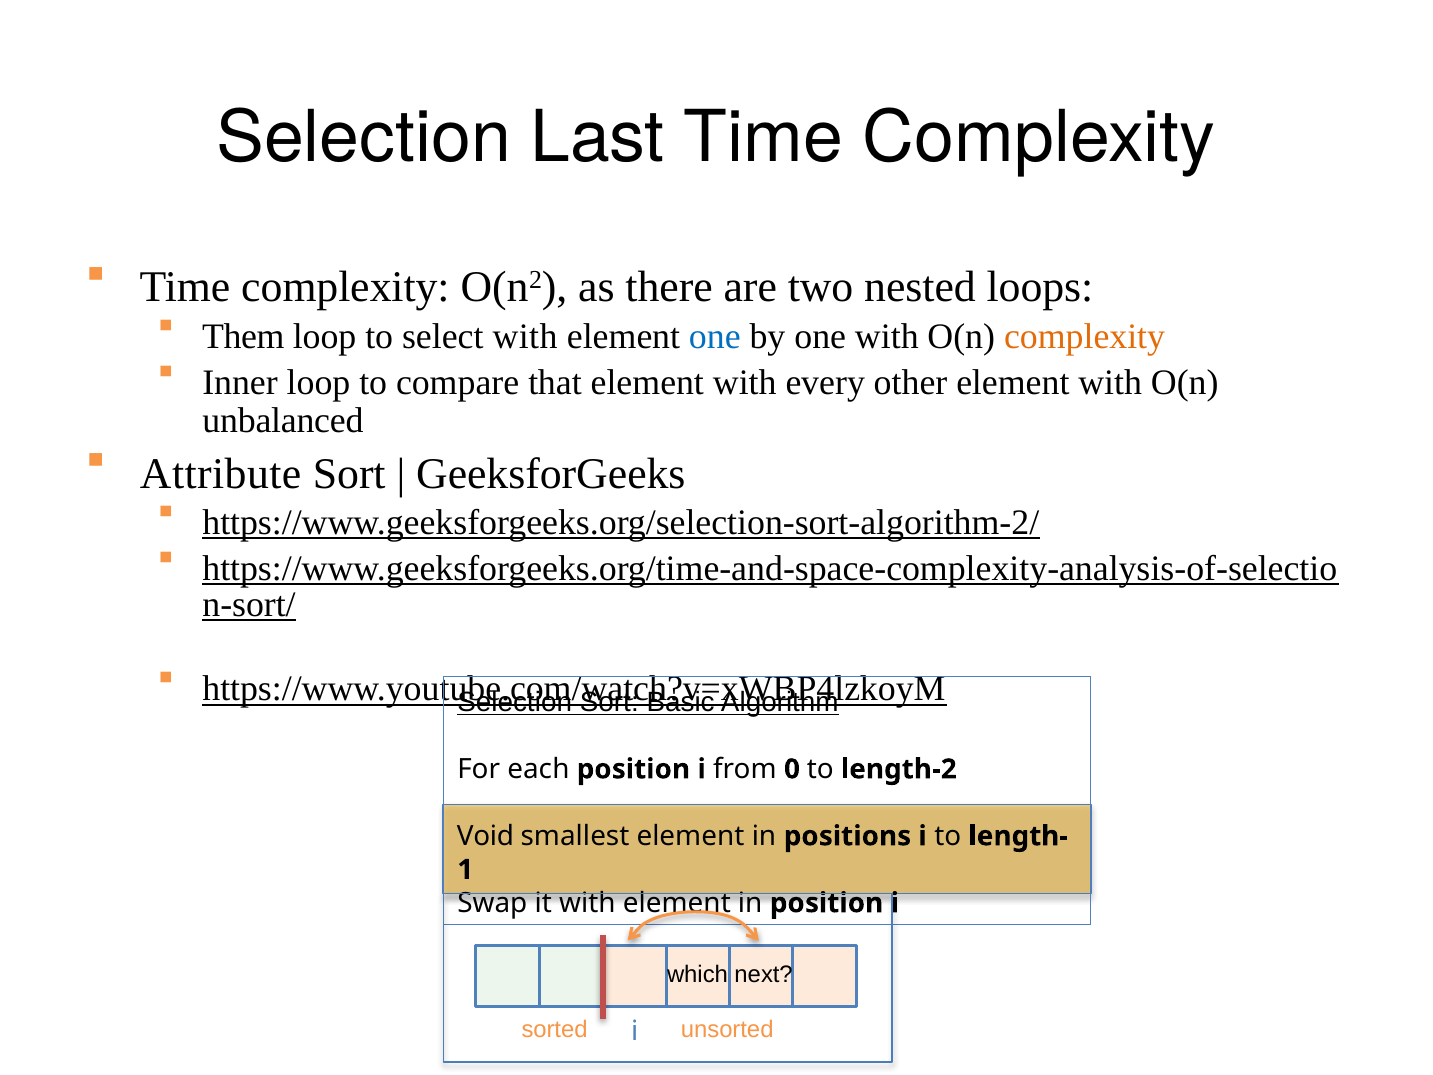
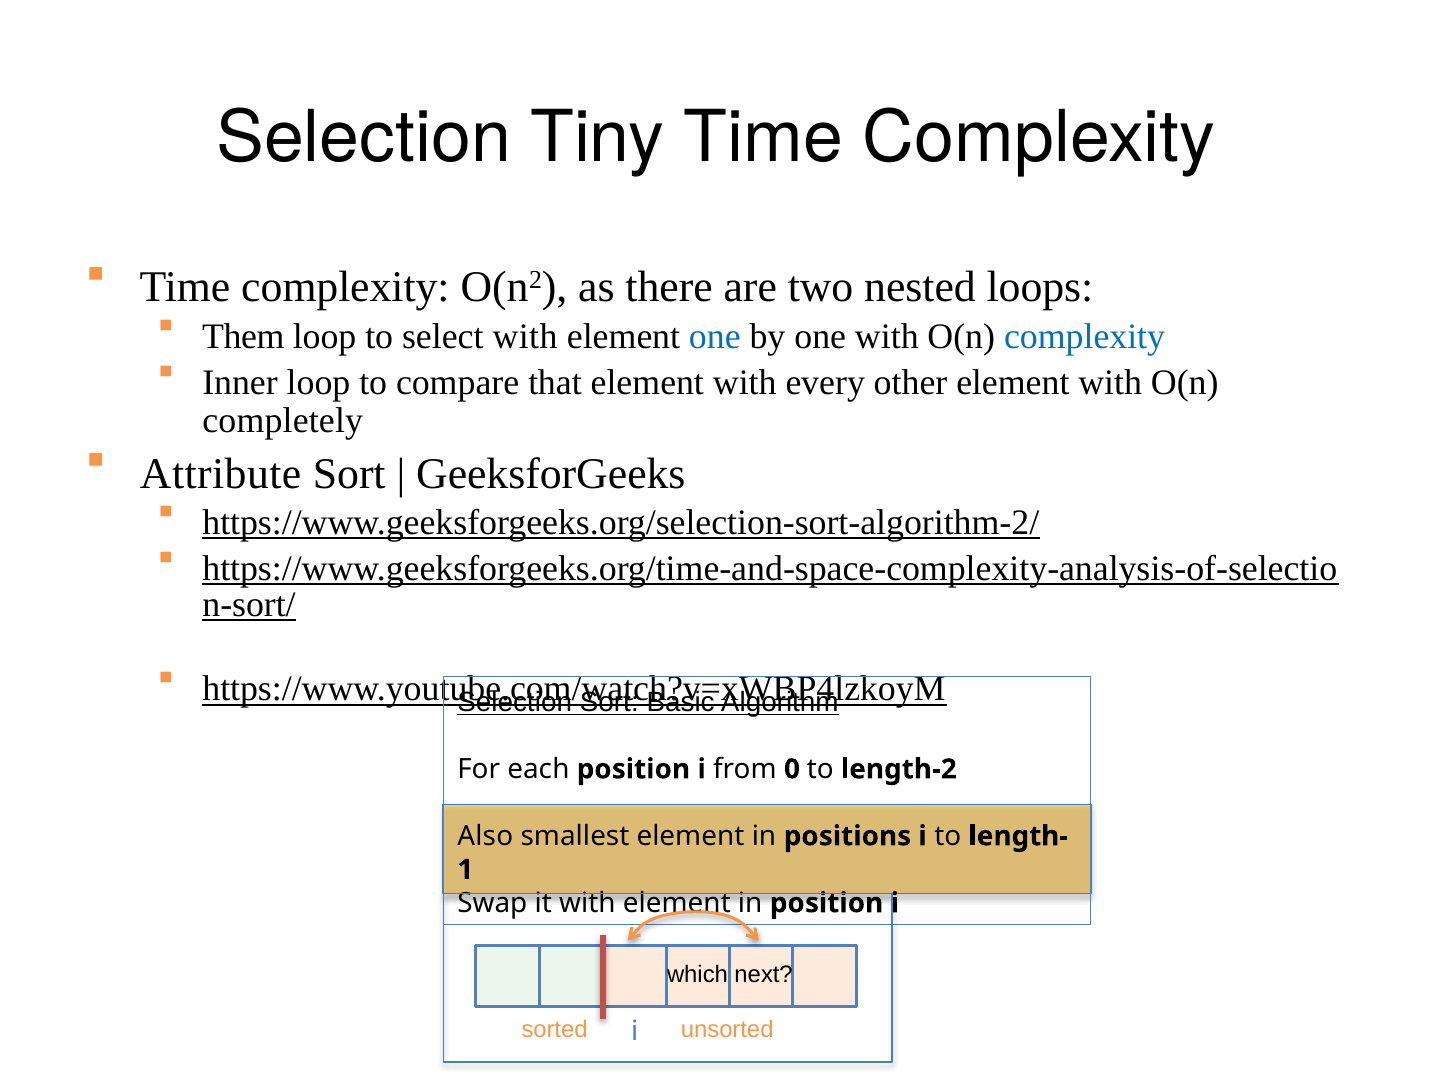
Last: Last -> Tiny
complexity at (1085, 336) colour: orange -> blue
unbalanced: unbalanced -> completely
Void: Void -> Also
